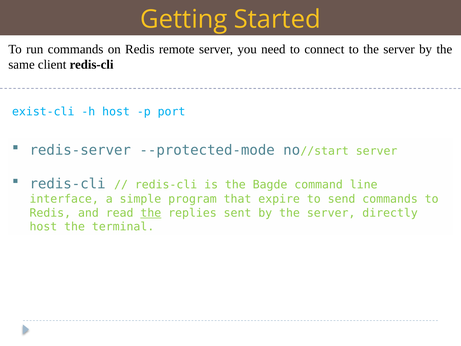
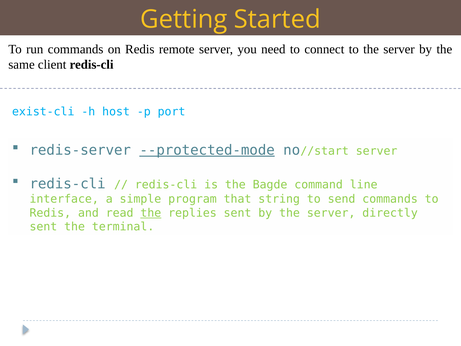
--protected-mode underline: none -> present
expire: expire -> string
host at (43, 227): host -> sent
